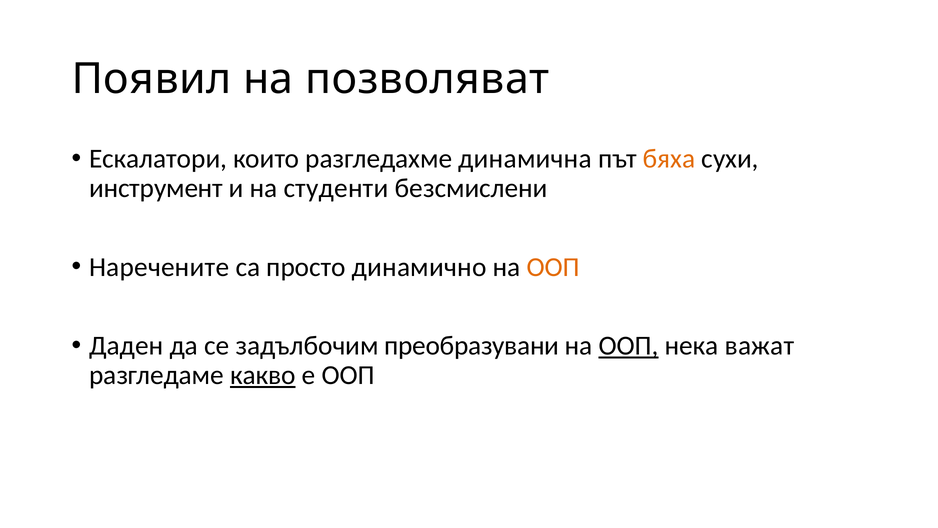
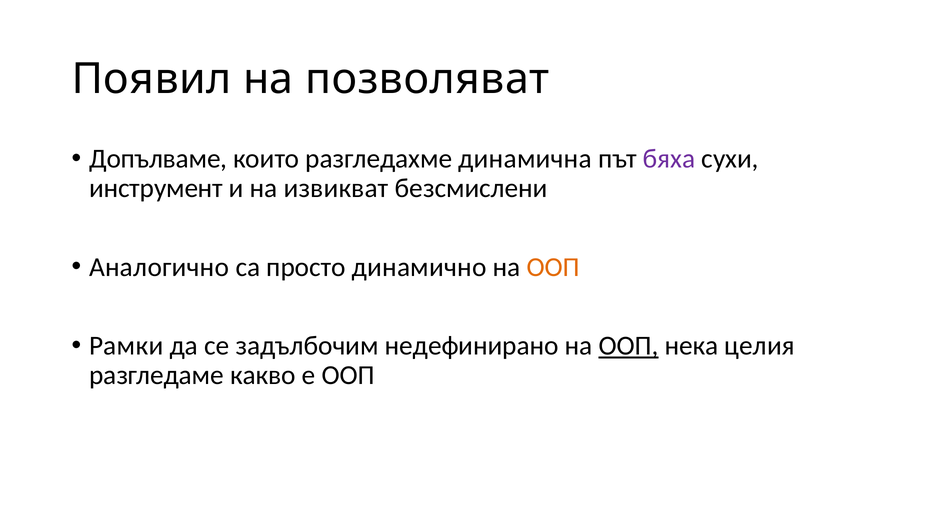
Ескалатори: Ескалатори -> Допълваме
бяха colour: orange -> purple
студенти: студенти -> извикват
Наречените: Наречените -> Аналогично
Даден: Даден -> Рамки
преобразувани: преобразувани -> недефинирано
важат: важат -> целия
какво underline: present -> none
